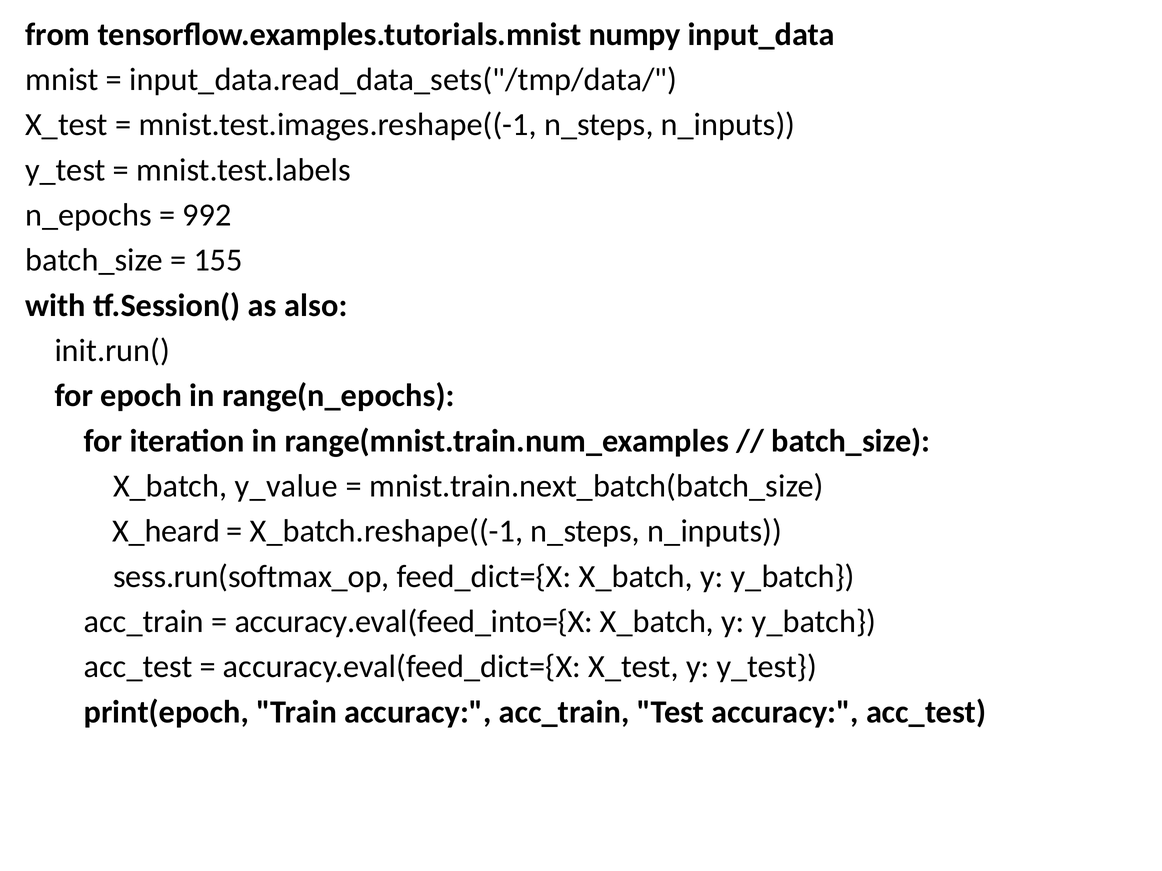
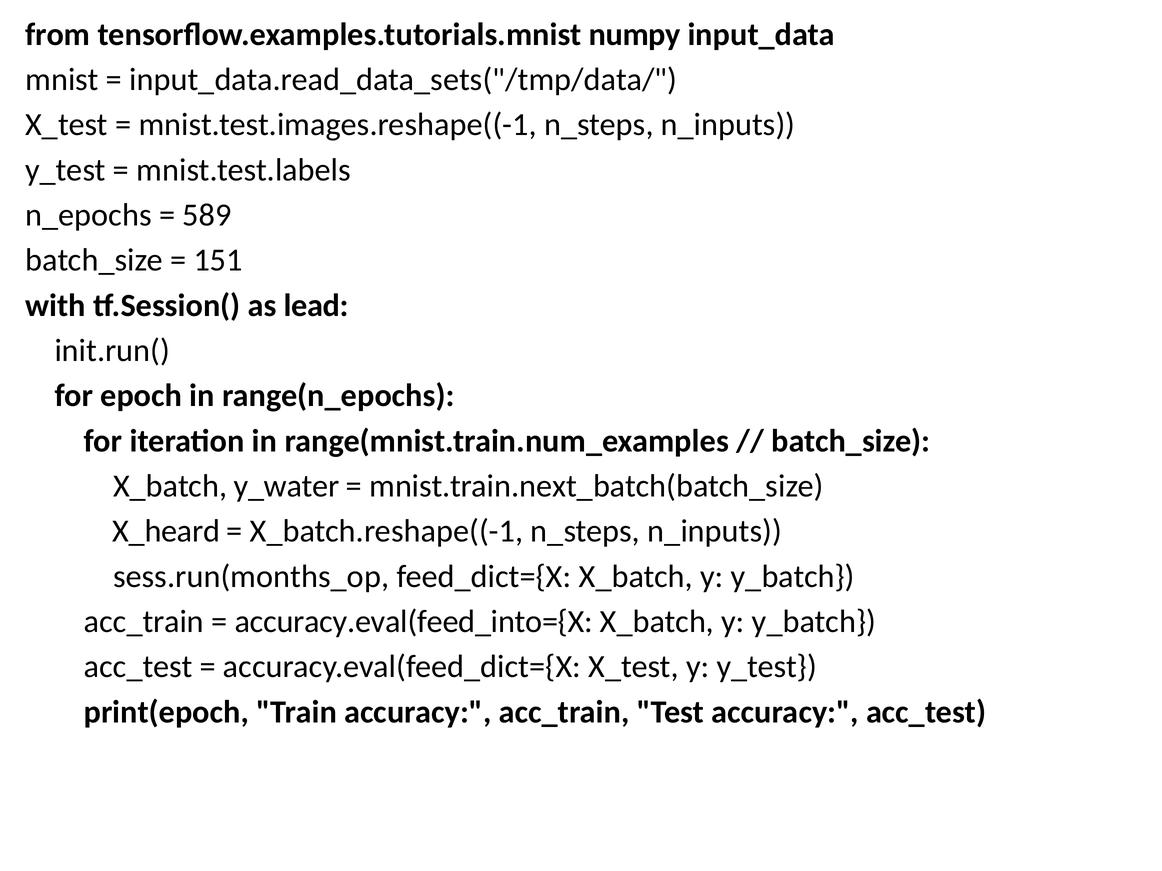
992: 992 -> 589
155: 155 -> 151
also: also -> lead
y_value: y_value -> y_water
sess.run(softmax_op: sess.run(softmax_op -> sess.run(months_op
